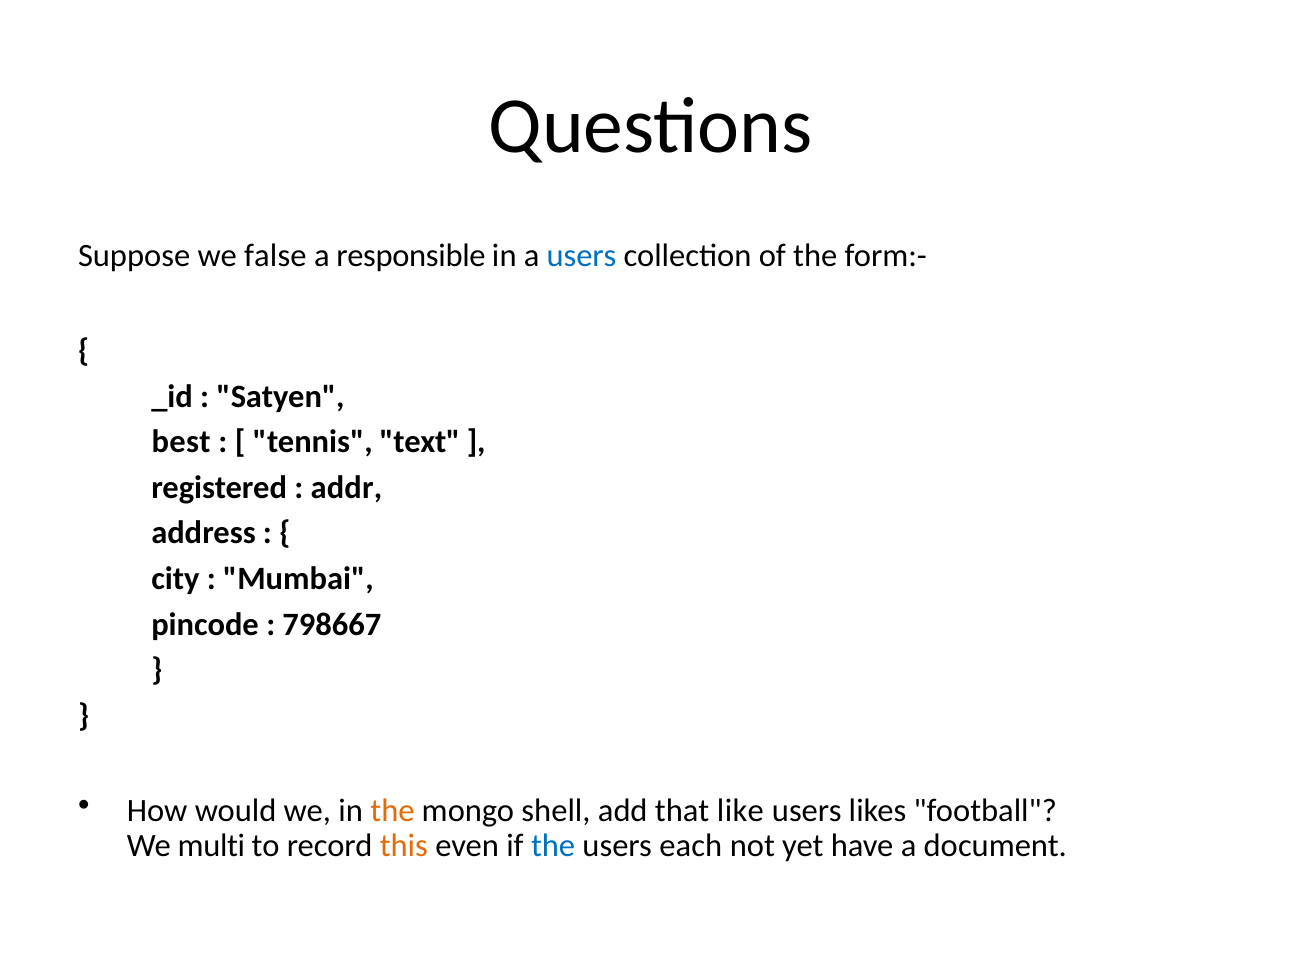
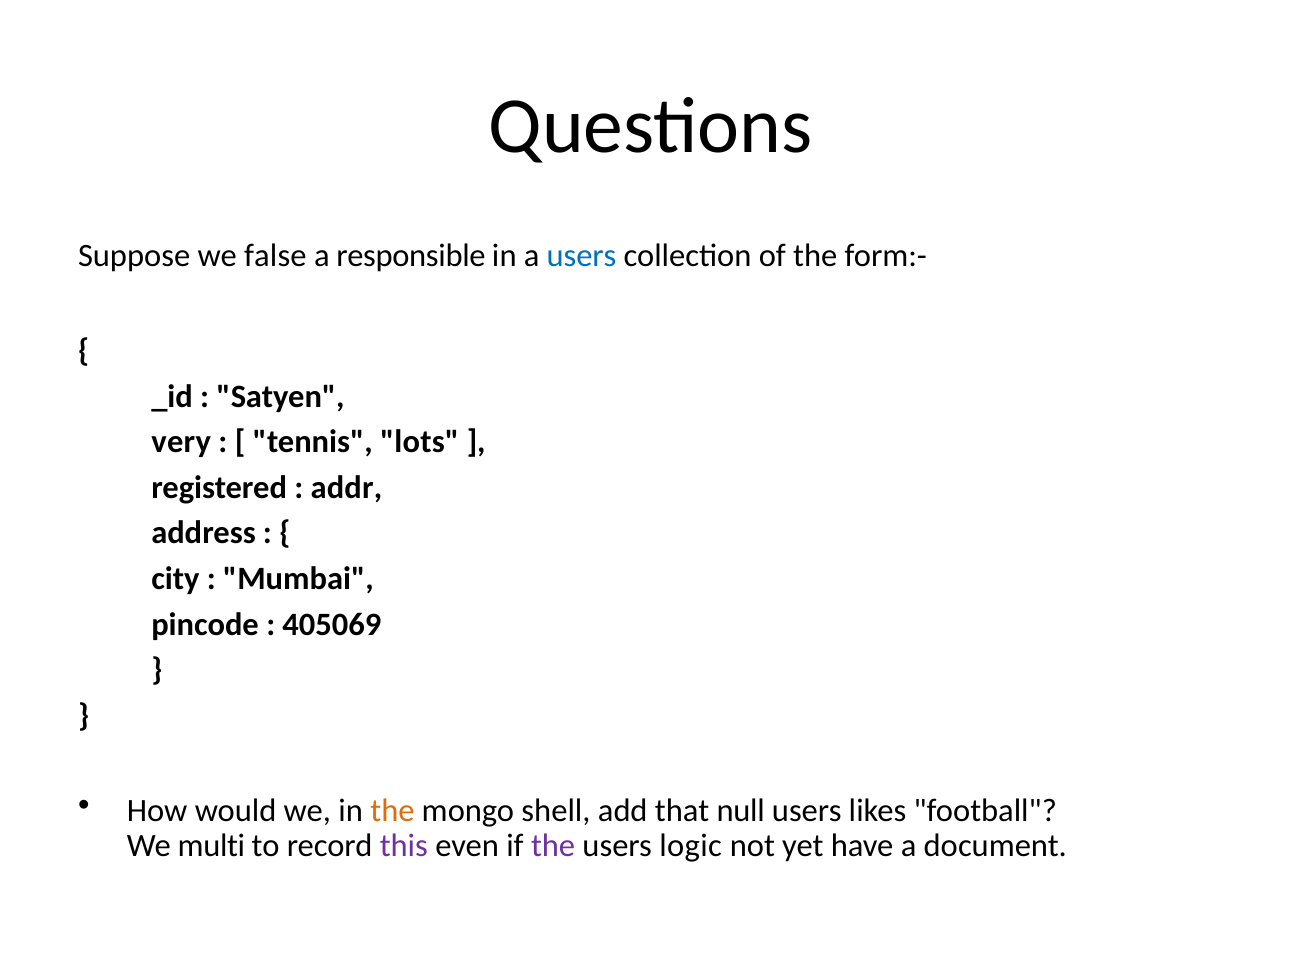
best: best -> very
text: text -> lots
798667: 798667 -> 405069
like: like -> null
this colour: orange -> purple
the at (553, 846) colour: blue -> purple
each: each -> logic
